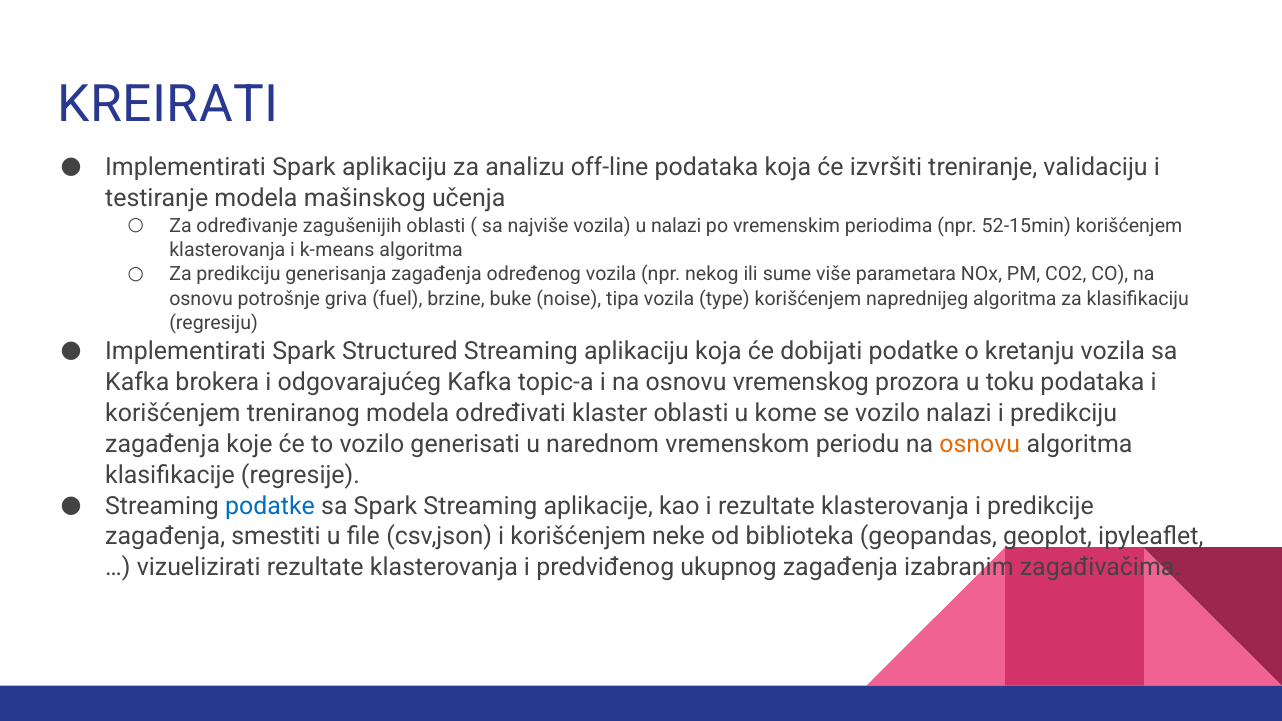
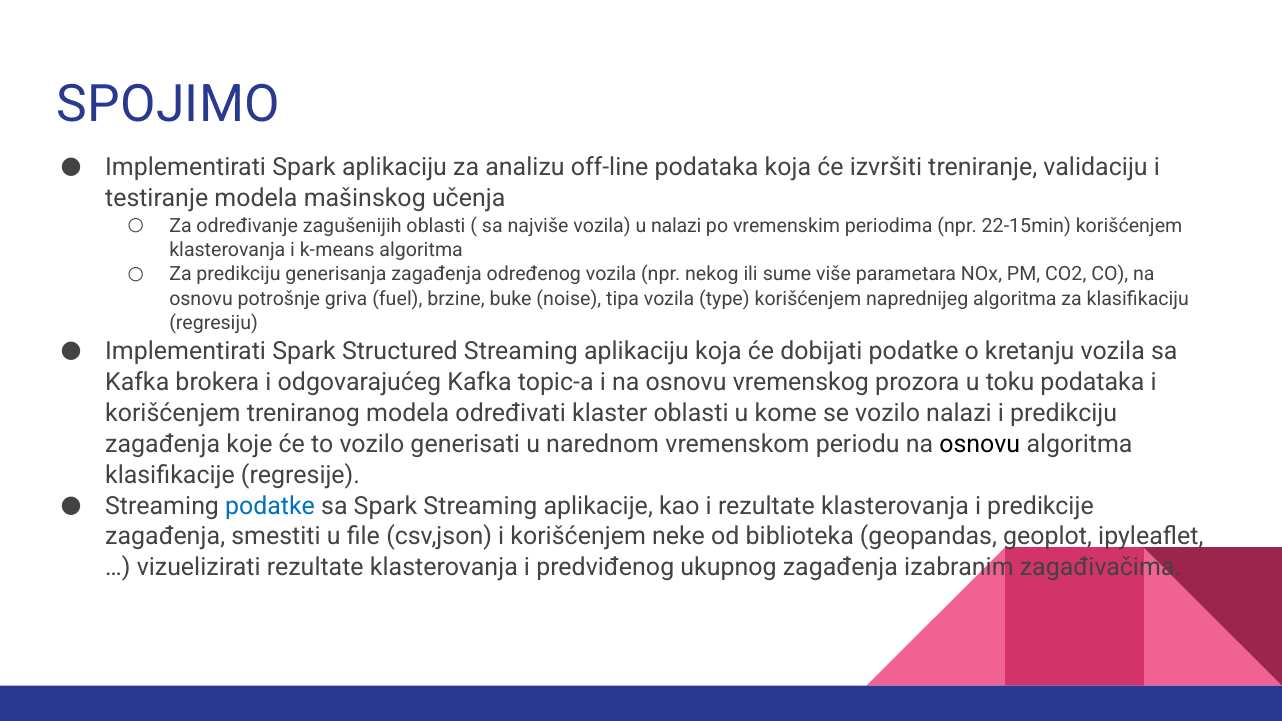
KREIRATI: KREIRATI -> SPOJIMO
52-15min: 52-15min -> 22-15min
osnovu at (980, 444) colour: orange -> black
